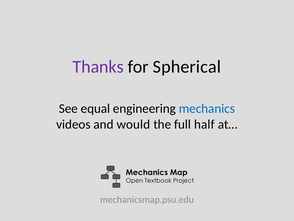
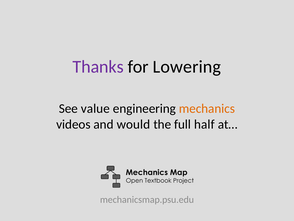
Spherical: Spherical -> Lowering
equal: equal -> value
mechanics colour: blue -> orange
